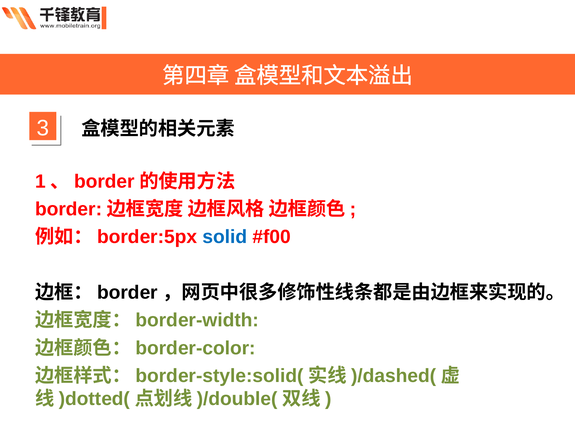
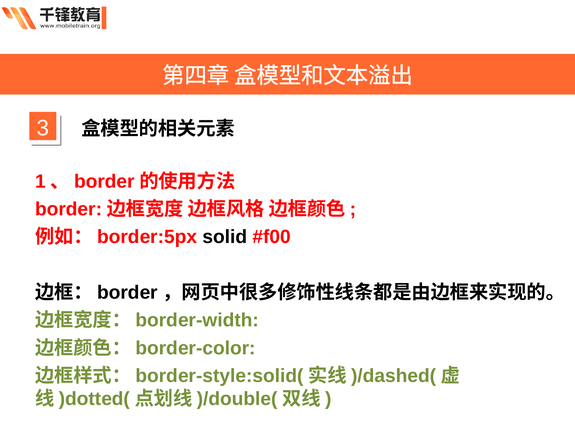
solid colour: blue -> black
